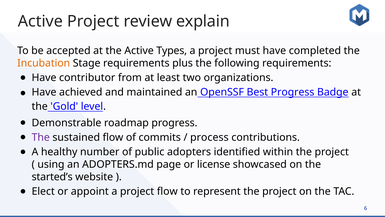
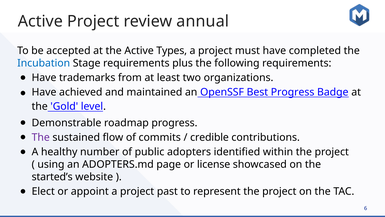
explain: explain -> annual
Incubation colour: orange -> blue
contributor: contributor -> trademarks
process: process -> credible
project flow: flow -> past
